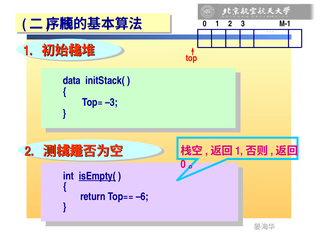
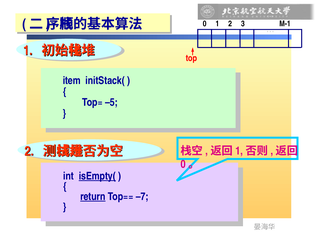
data: data -> item
–3: –3 -> –5
return underline: none -> present
–6: –6 -> –7
